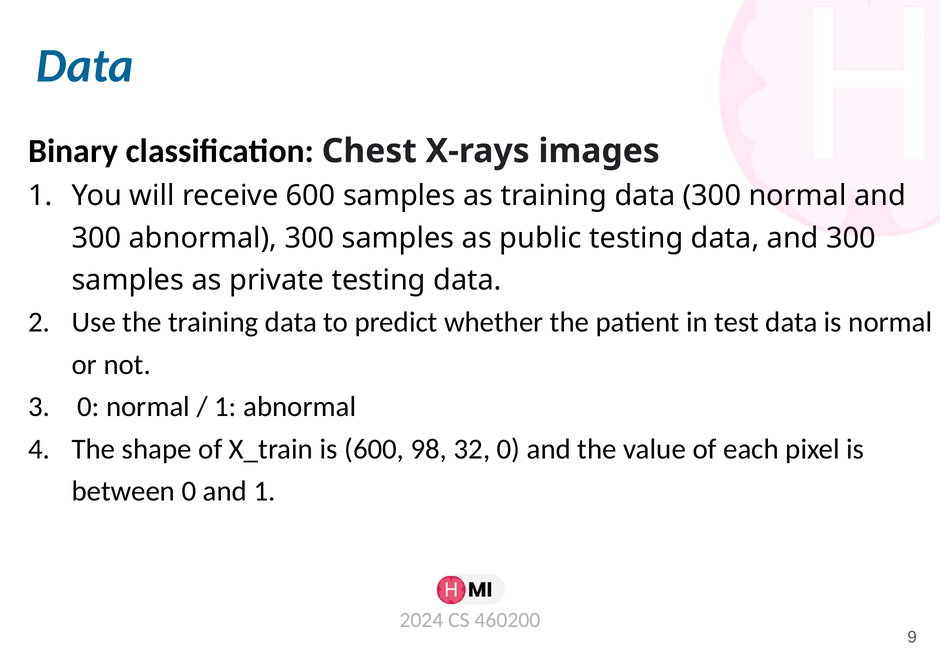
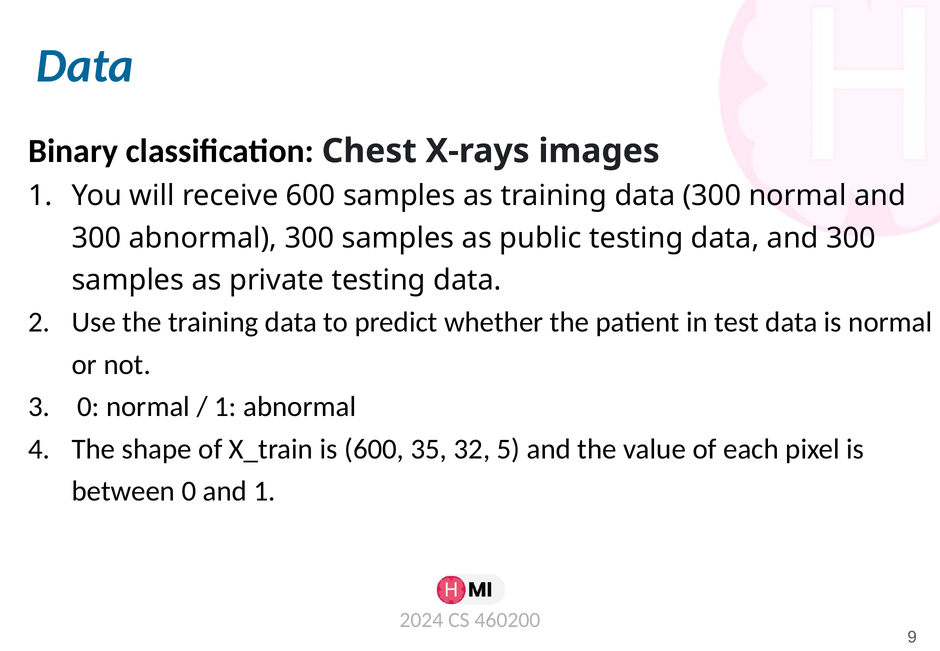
98: 98 -> 35
32 0: 0 -> 5
